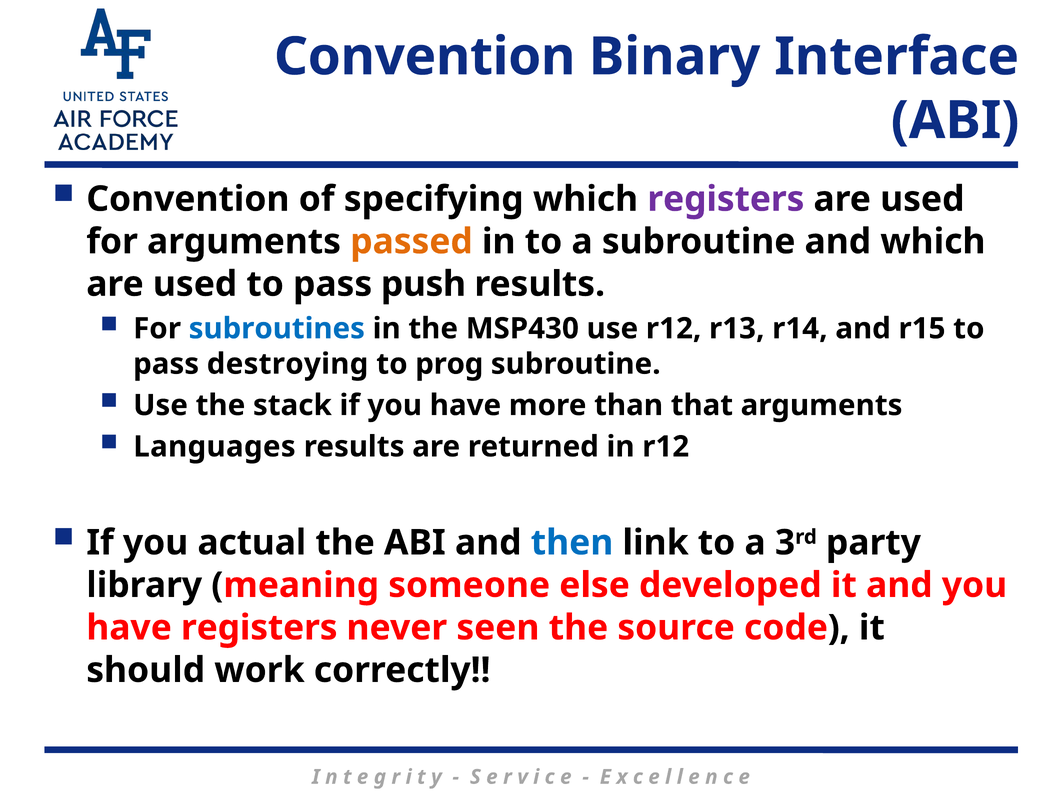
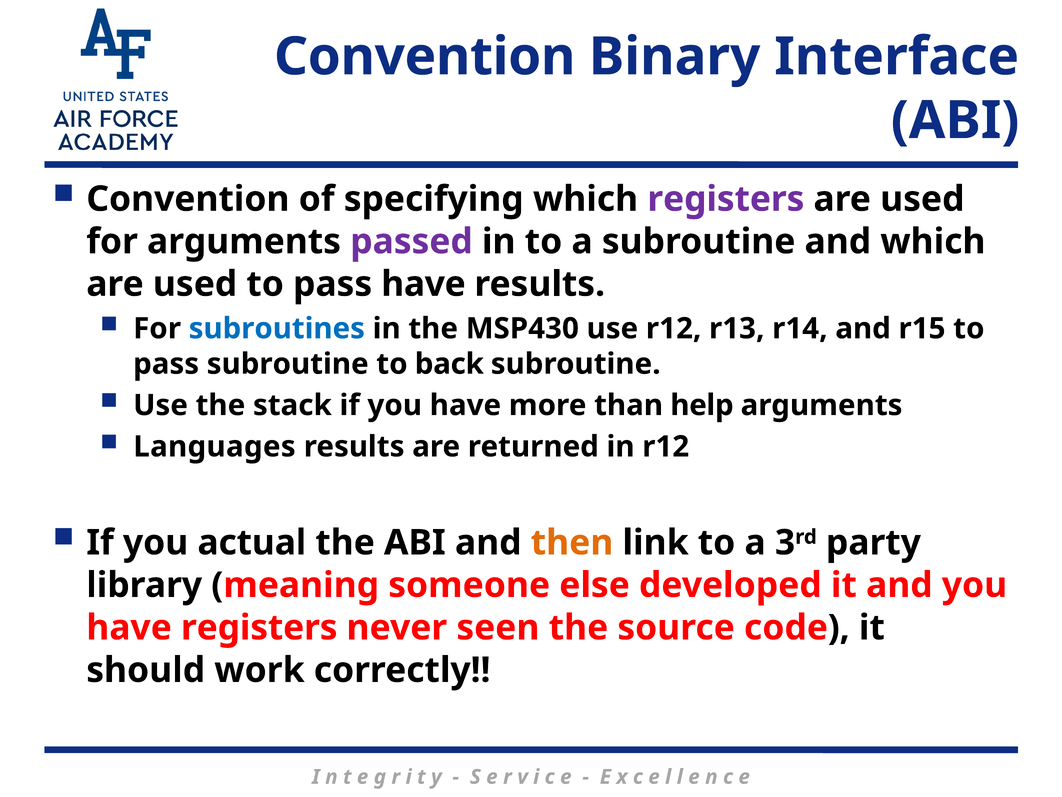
passed colour: orange -> purple
pass push: push -> have
pass destroying: destroying -> subroutine
prog: prog -> back
that: that -> help
then colour: blue -> orange
